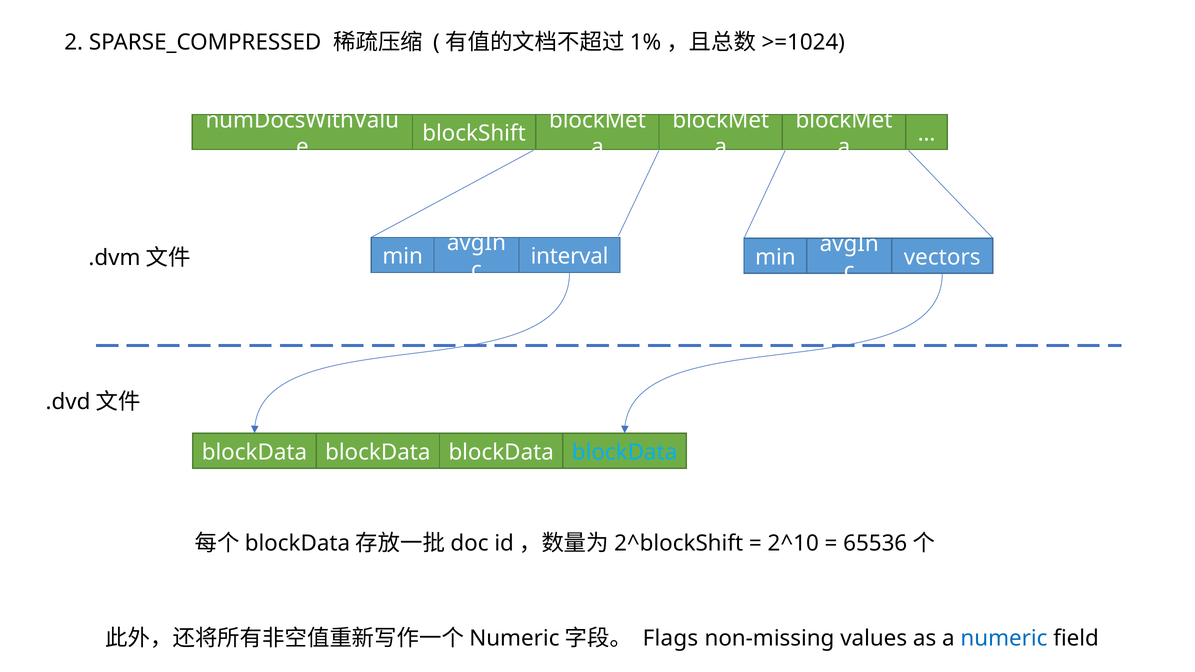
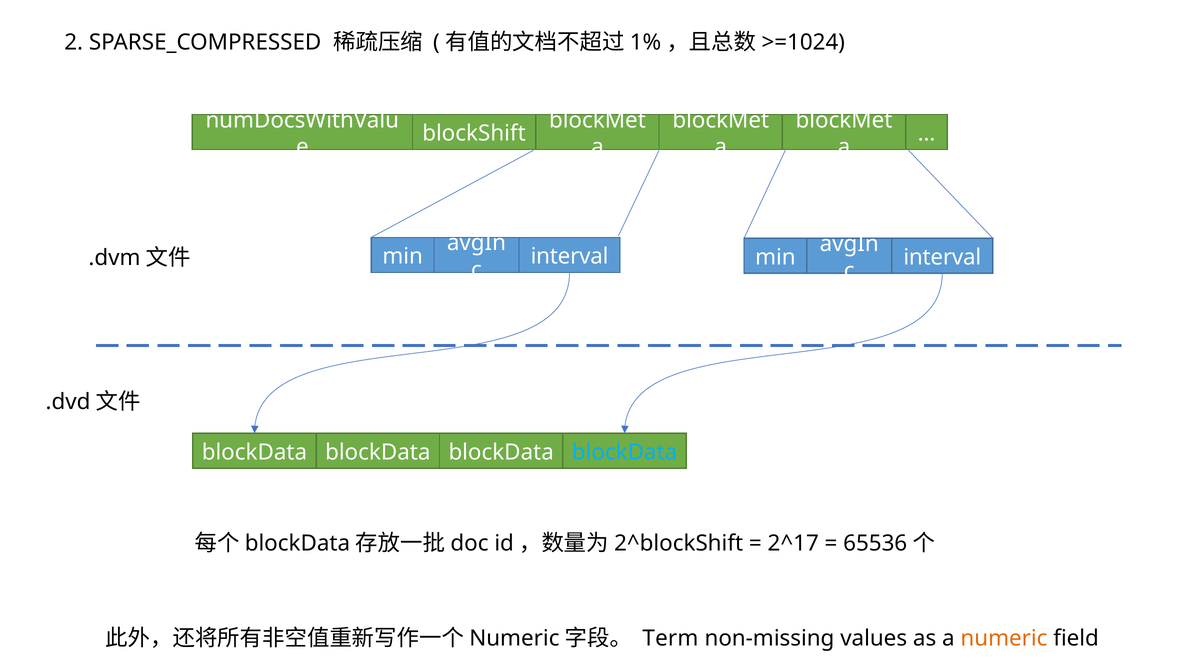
vectors at (942, 257): vectors -> interval
2^10: 2^10 -> 2^17
Flags: Flags -> Term
numeric colour: blue -> orange
